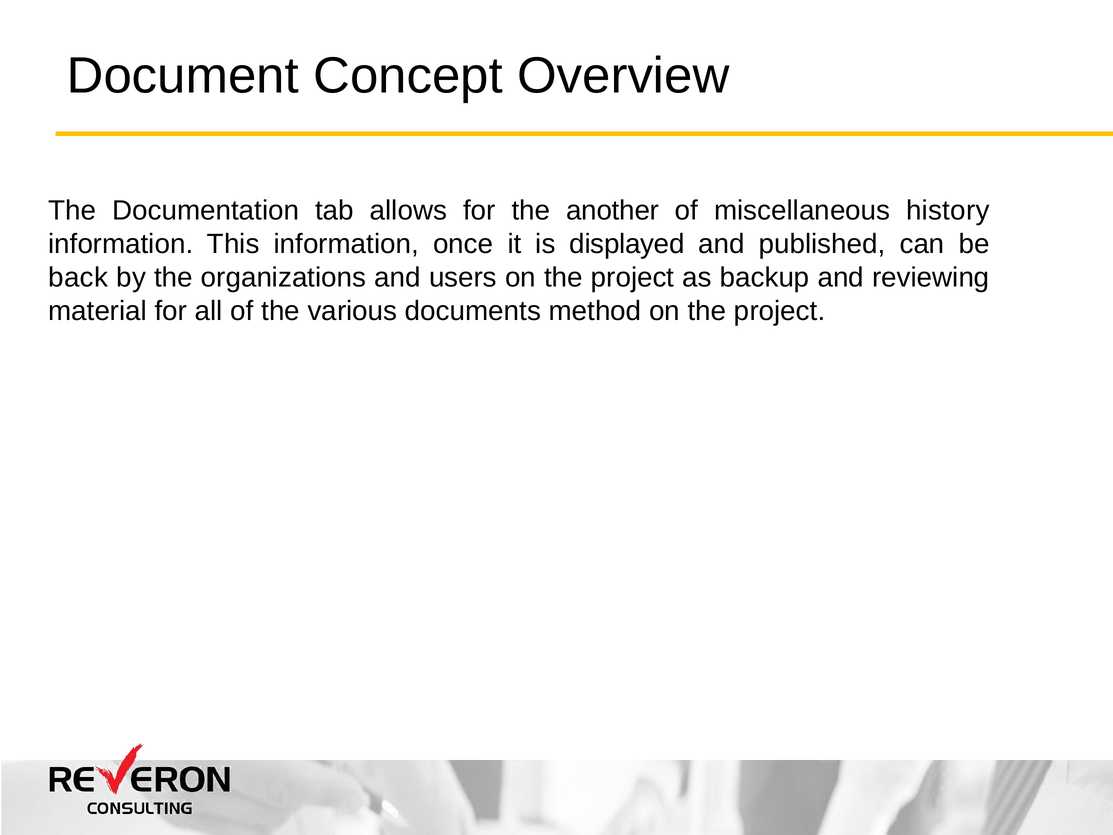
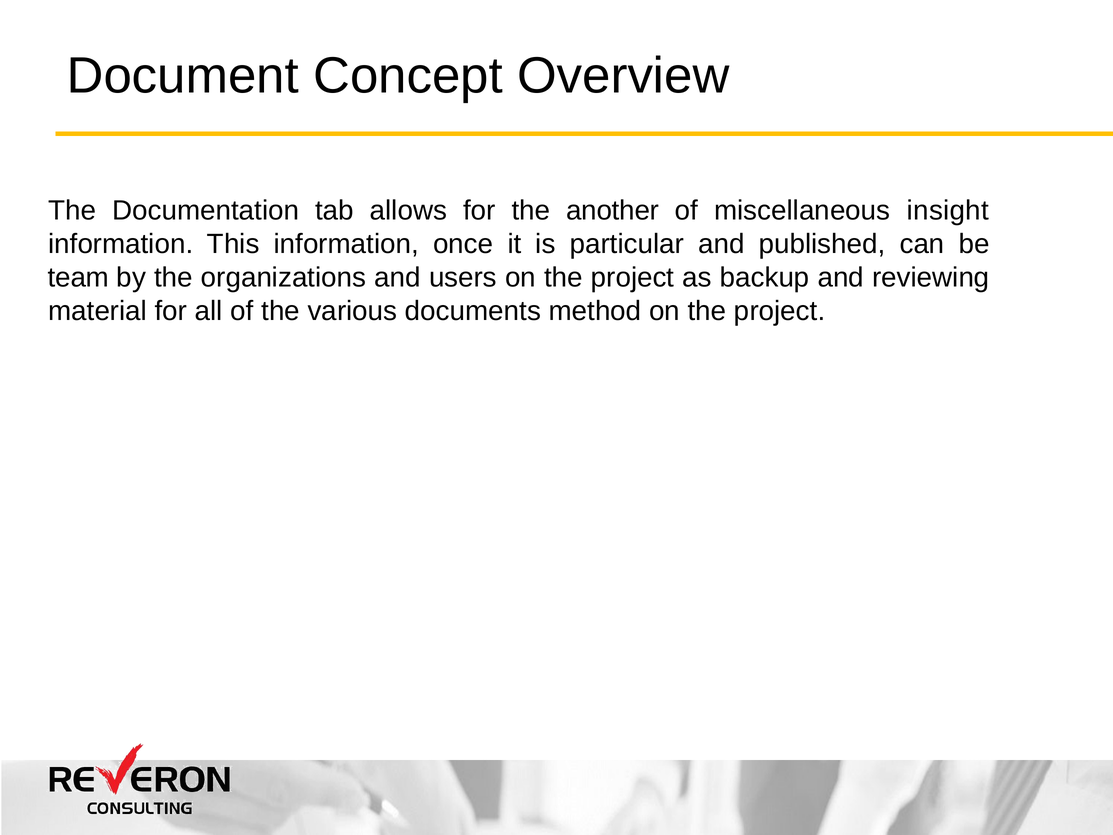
history: history -> insight
displayed: displayed -> particular
back: back -> team
